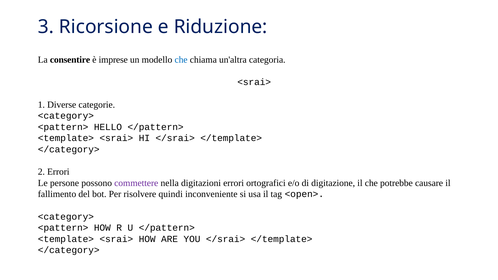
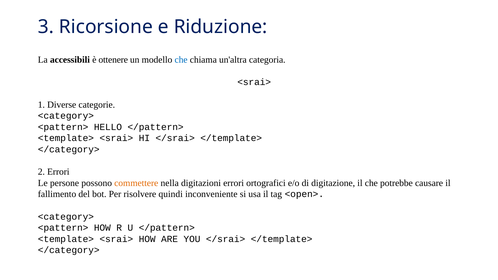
consentire: consentire -> accessibili
imprese: imprese -> ottenere
commettere colour: purple -> orange
